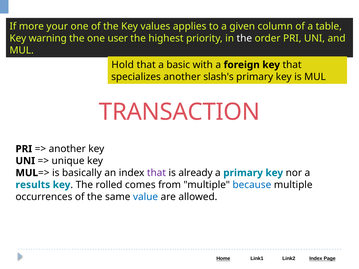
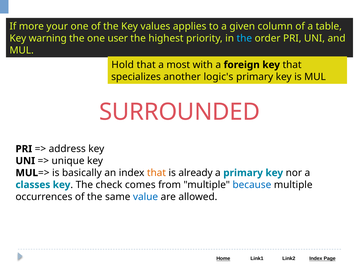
the at (244, 38) colour: white -> light blue
basic: basic -> most
slash's: slash's -> logic's
TRANSACTION: TRANSACTION -> SURROUNDED
another at (67, 149): another -> address
that at (156, 173) colour: purple -> orange
results: results -> classes
rolled: rolled -> check
